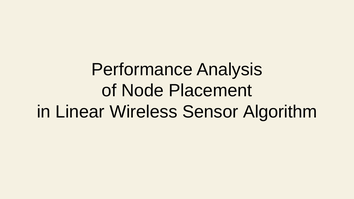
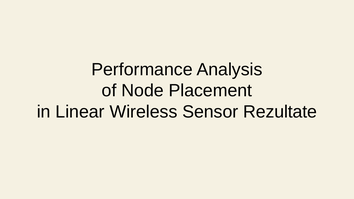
Algorithm: Algorithm -> Rezultate
